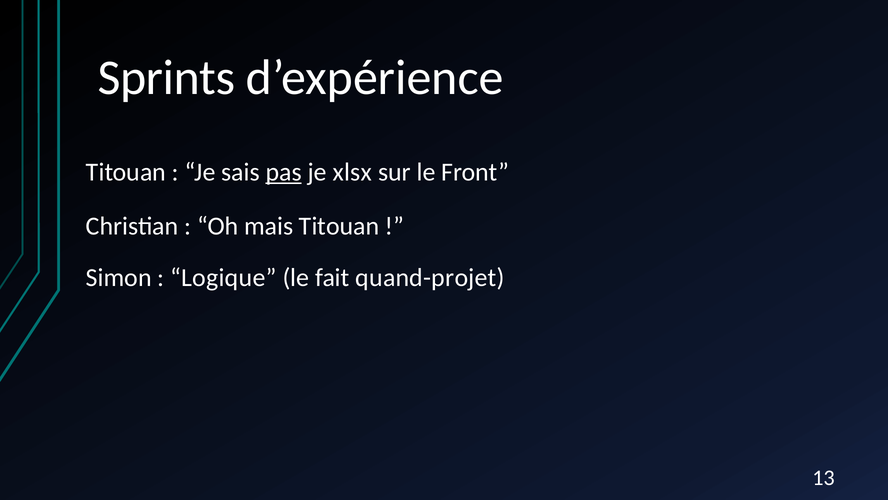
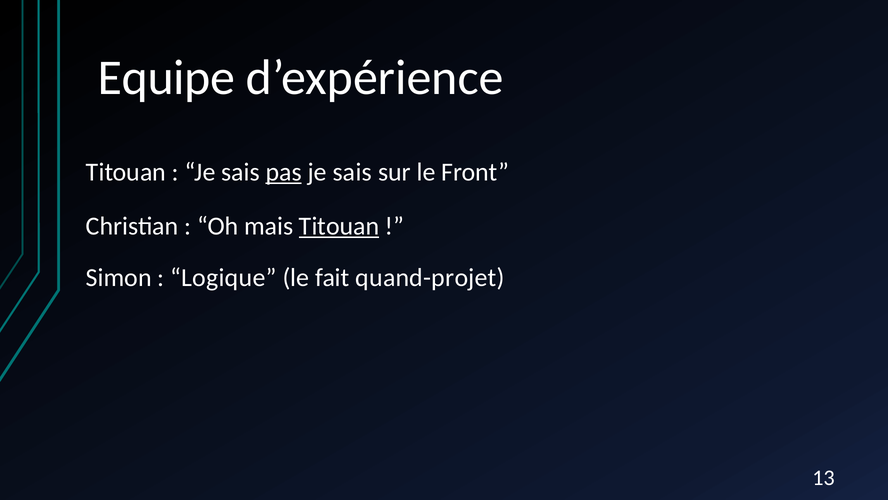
Sprints: Sprints -> Equipe
xlsx at (352, 172): xlsx -> sais
Titouan at (339, 226) underline: none -> present
